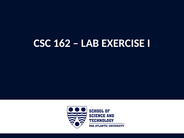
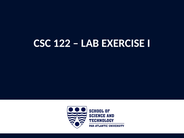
162: 162 -> 122
